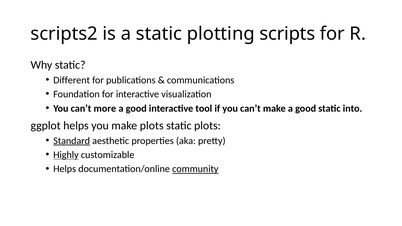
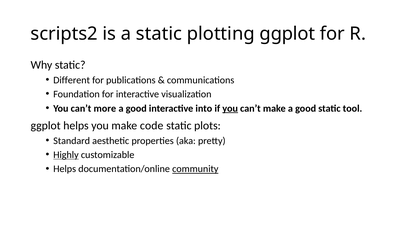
plotting scripts: scripts -> ggplot
tool: tool -> into
you at (230, 108) underline: none -> present
into: into -> tool
make plots: plots -> code
Standard underline: present -> none
